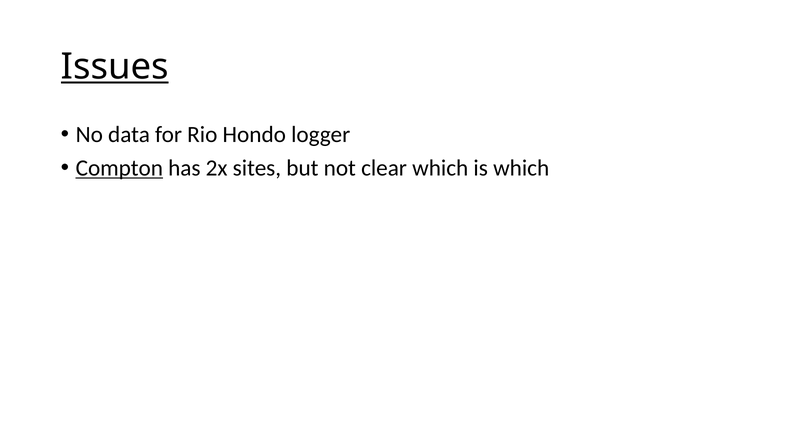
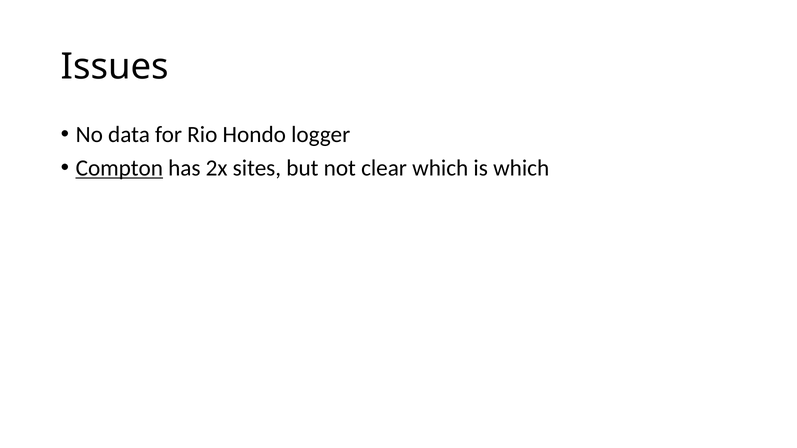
Issues underline: present -> none
